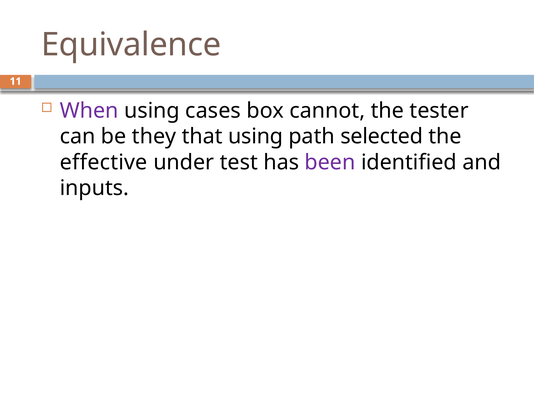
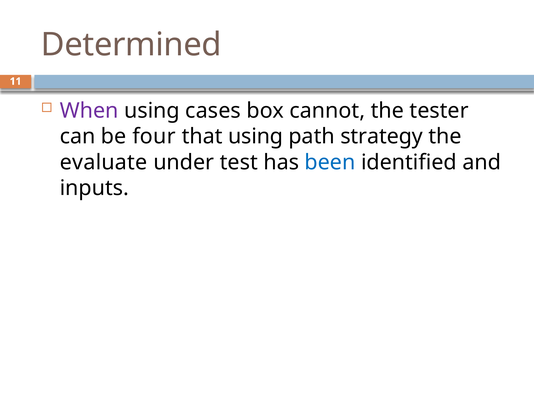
Equivalence: Equivalence -> Determined
they: they -> four
selected: selected -> strategy
effective: effective -> evaluate
been colour: purple -> blue
